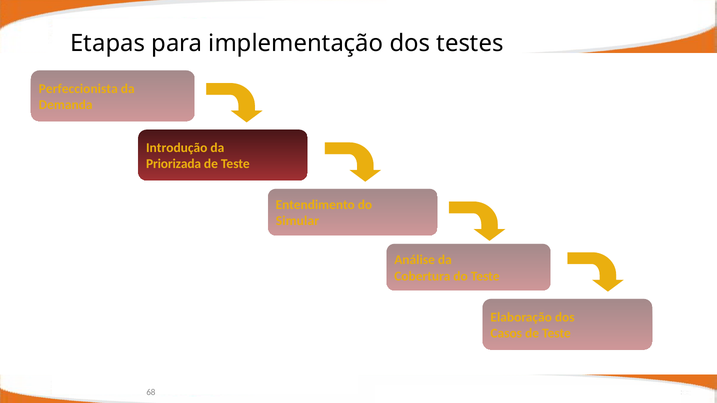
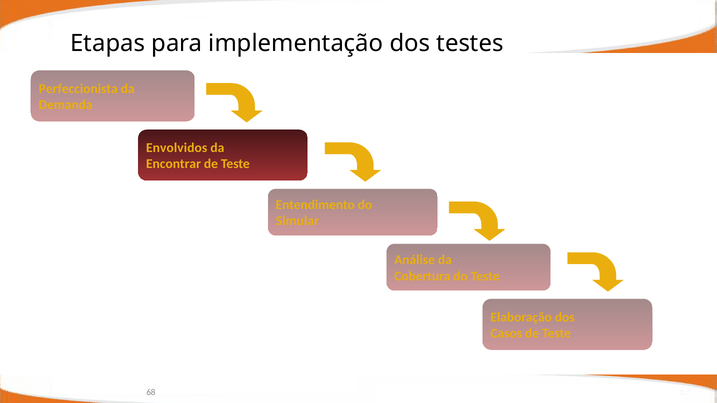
Introdução: Introdução -> Envolvidos
Priorizada: Priorizada -> Encontrar
